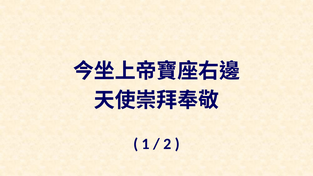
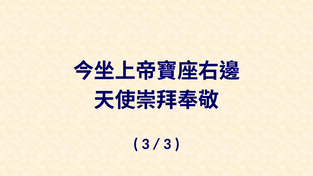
1 at (146, 144): 1 -> 3
2 at (167, 144): 2 -> 3
